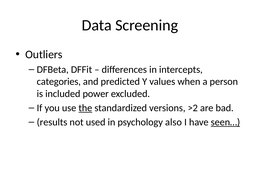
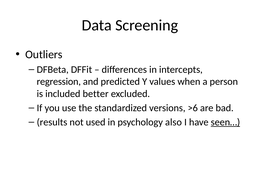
categories: categories -> regression
power: power -> better
the underline: present -> none
>2: >2 -> >6
